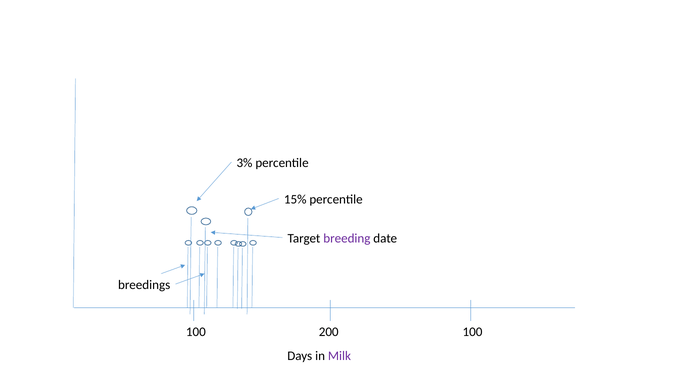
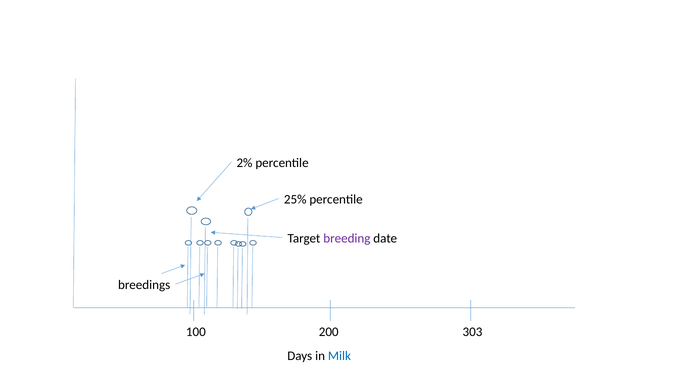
3%: 3% -> 2%
15%: 15% -> 25%
200 100: 100 -> 303
Milk colour: purple -> blue
